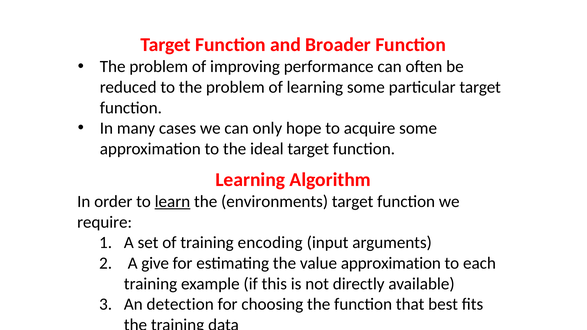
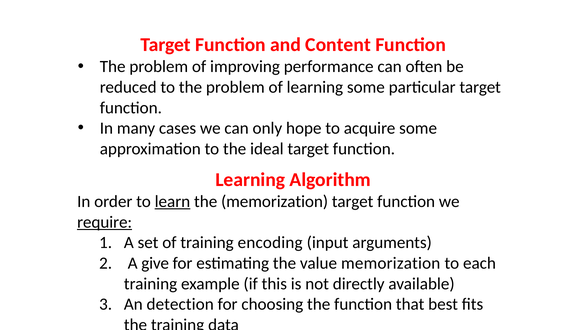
Broader: Broader -> Content
the environments: environments -> memorization
require underline: none -> present
value approximation: approximation -> memorization
